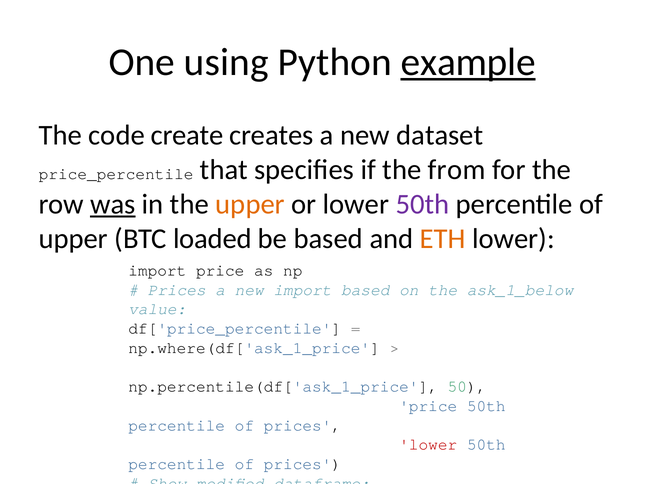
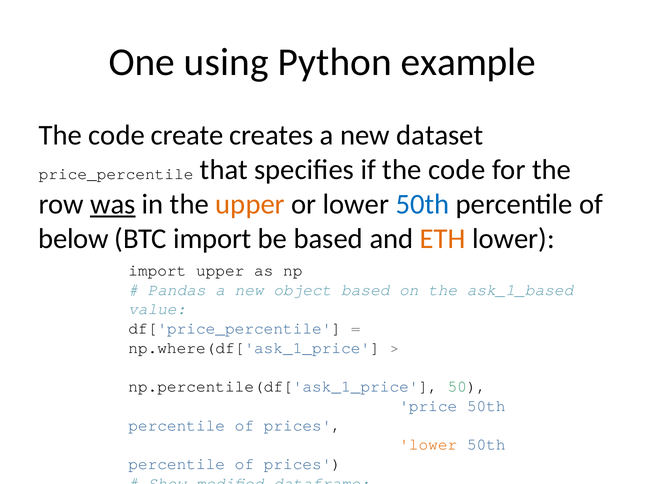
example underline: present -> none
if the from: from -> code
50th at (422, 204) colour: purple -> blue
upper at (73, 239): upper -> below
BTC loaded: loaded -> import
import price: price -> upper
Prices at (177, 290): Prices -> Pandas
new import: import -> object
ask_1_below: ask_1_below -> ask_1_based
lower at (428, 444) colour: red -> orange
